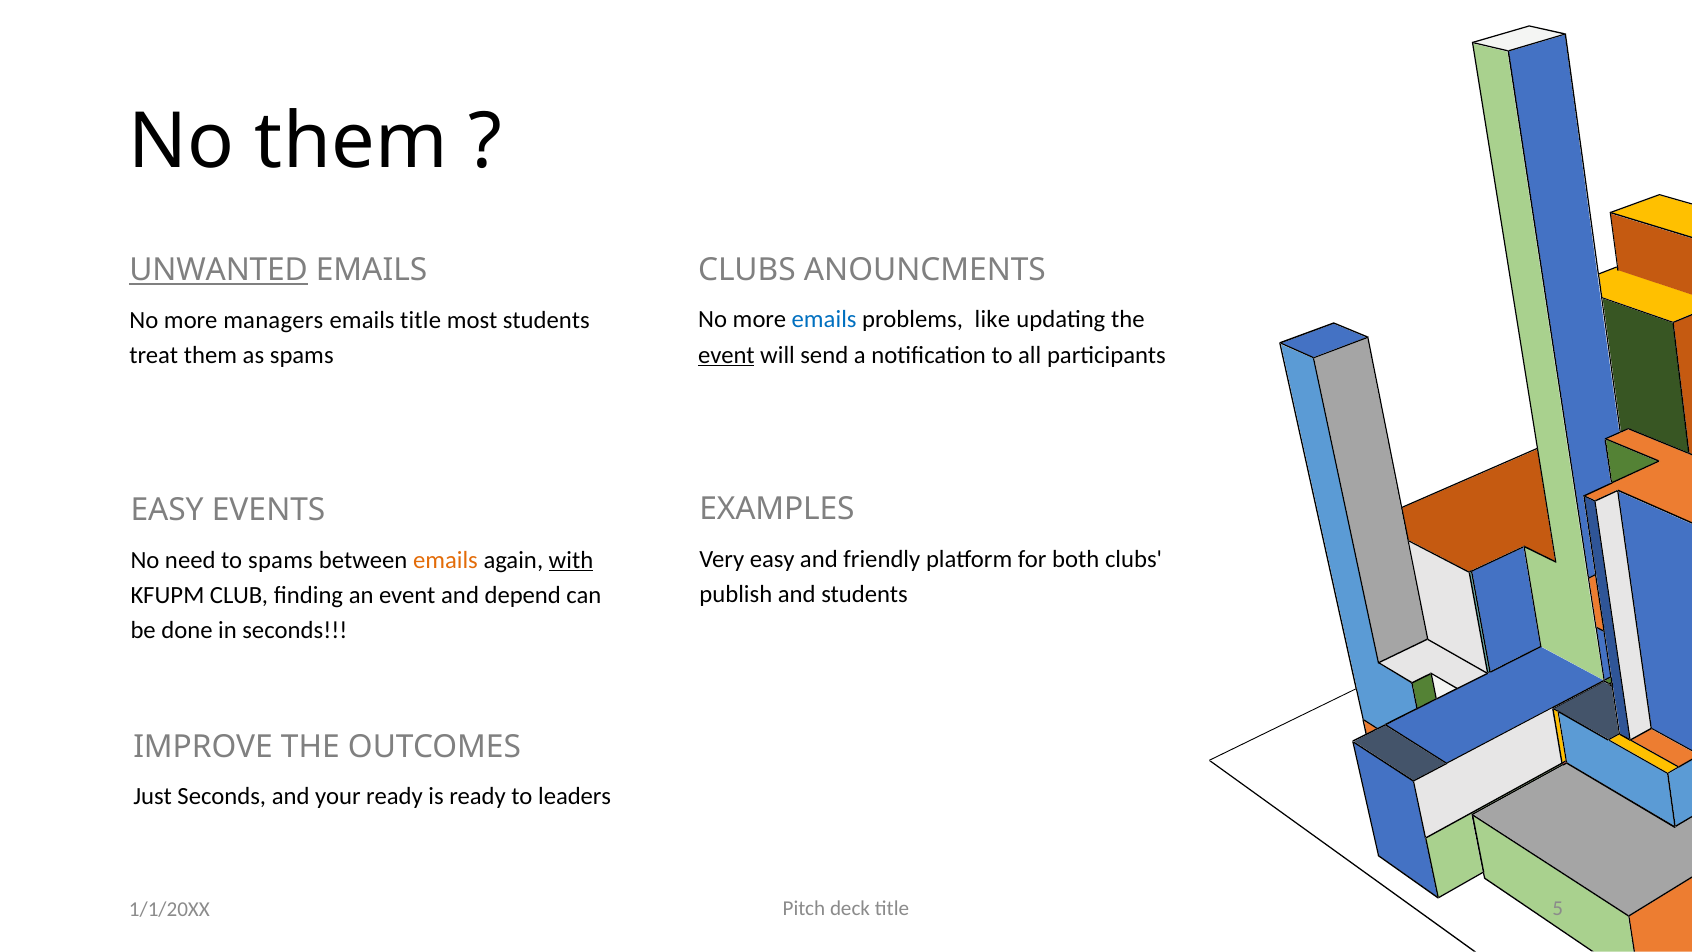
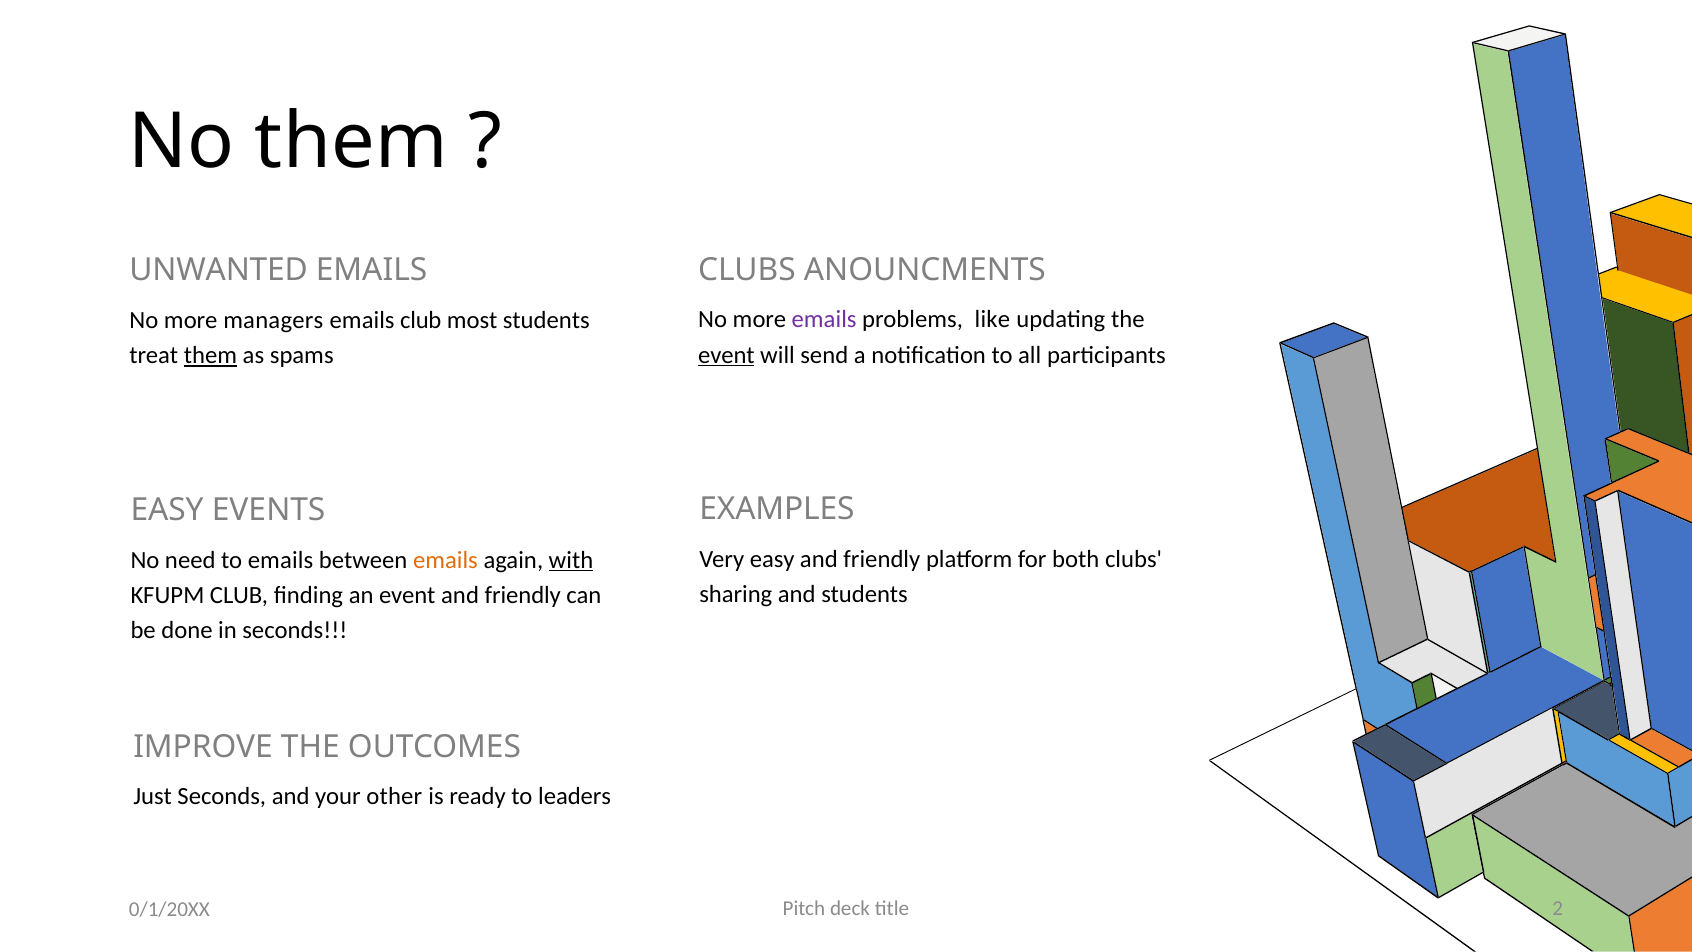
UNWANTED underline: present -> none
emails at (824, 320) colour: blue -> purple
emails title: title -> club
them at (210, 355) underline: none -> present
to spams: spams -> emails
publish: publish -> sharing
event and depend: depend -> friendly
your ready: ready -> other
5: 5 -> 2
1/1/20XX: 1/1/20XX -> 0/1/20XX
